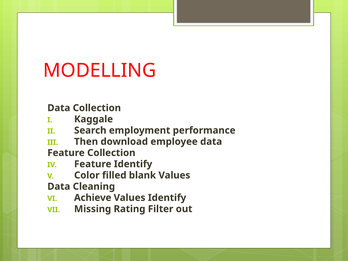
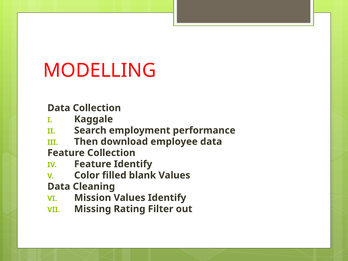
Achieve: Achieve -> Mission
